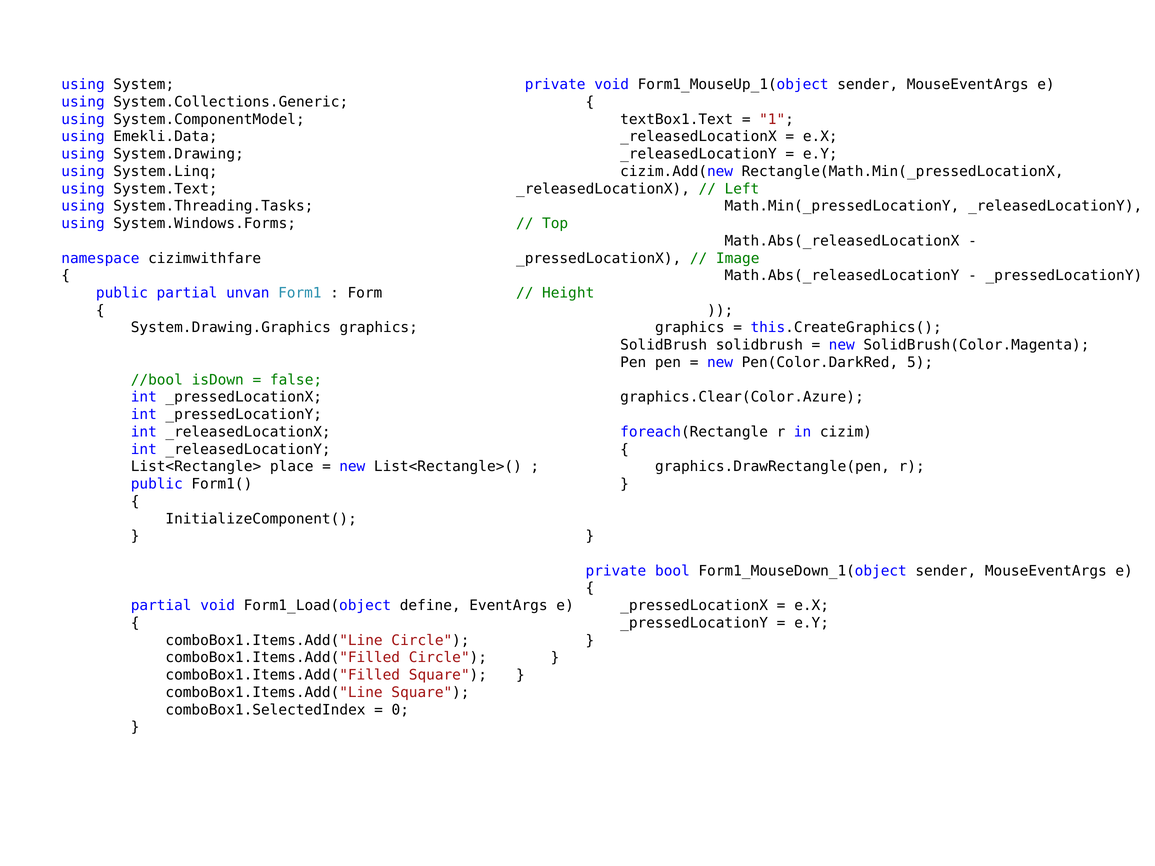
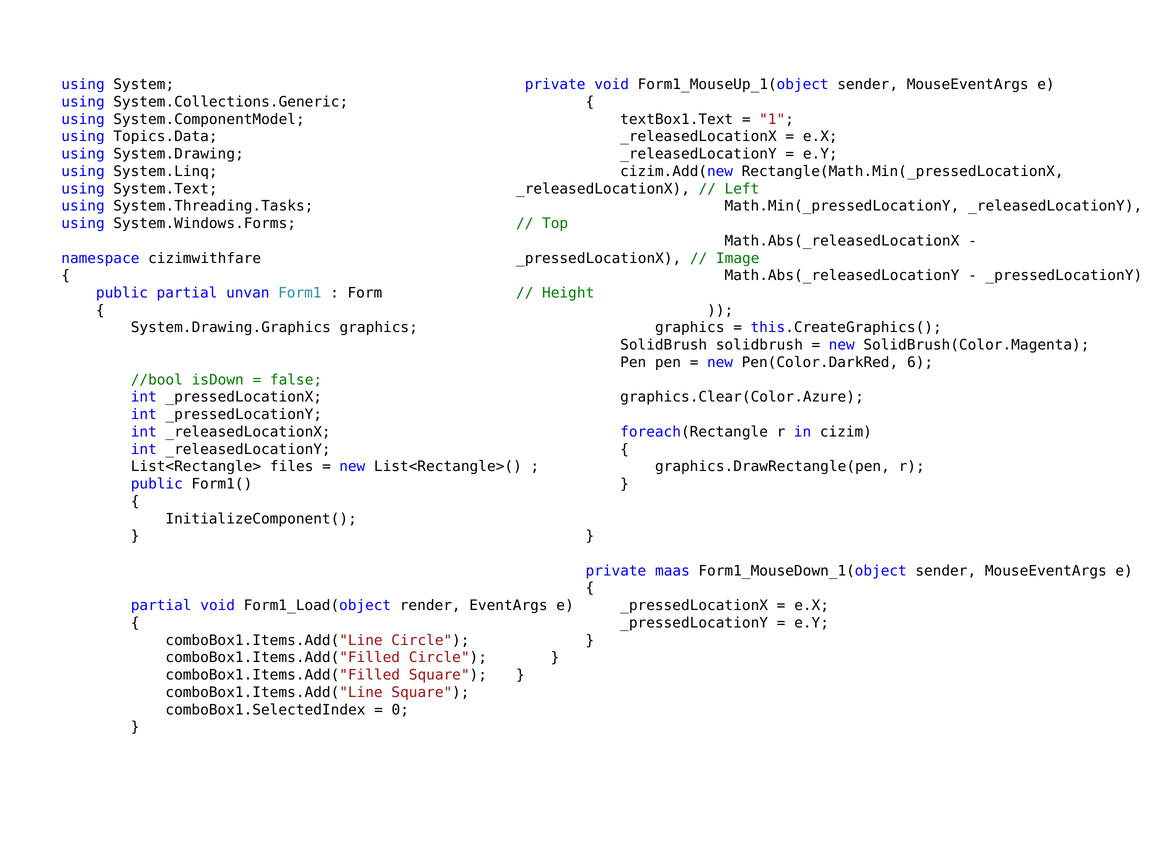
Emekli.Data: Emekli.Data -> Topics.Data
5: 5 -> 6
place: place -> files
bool: bool -> maas
define: define -> render
